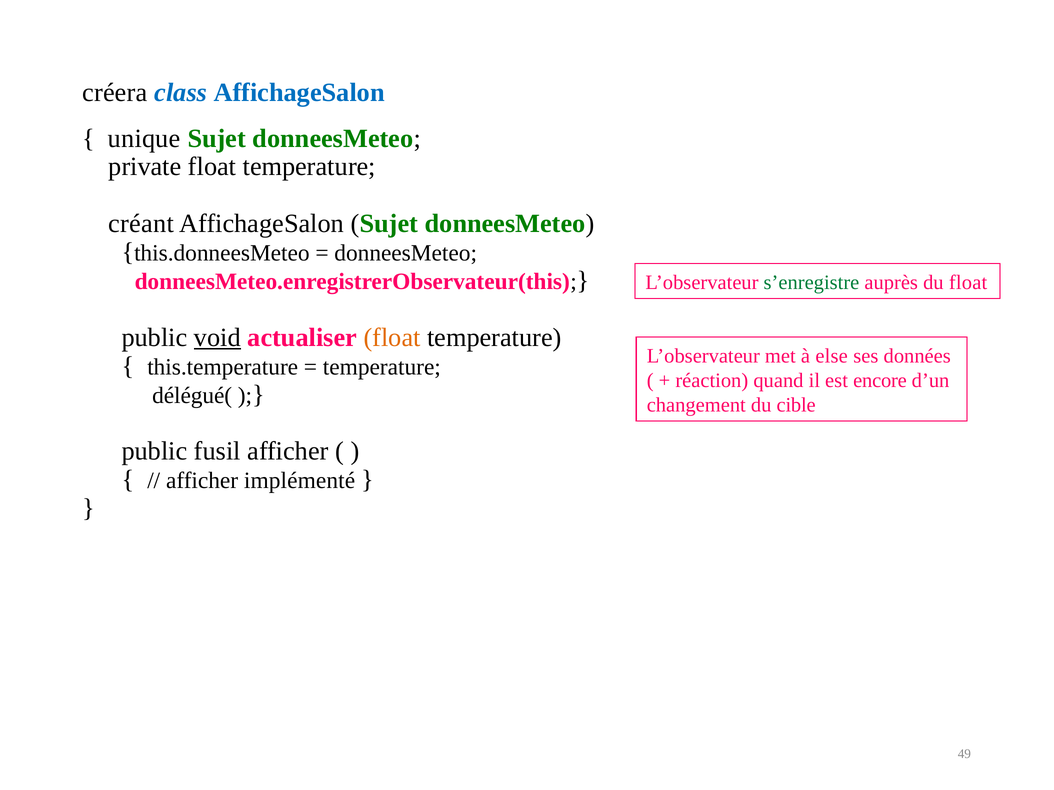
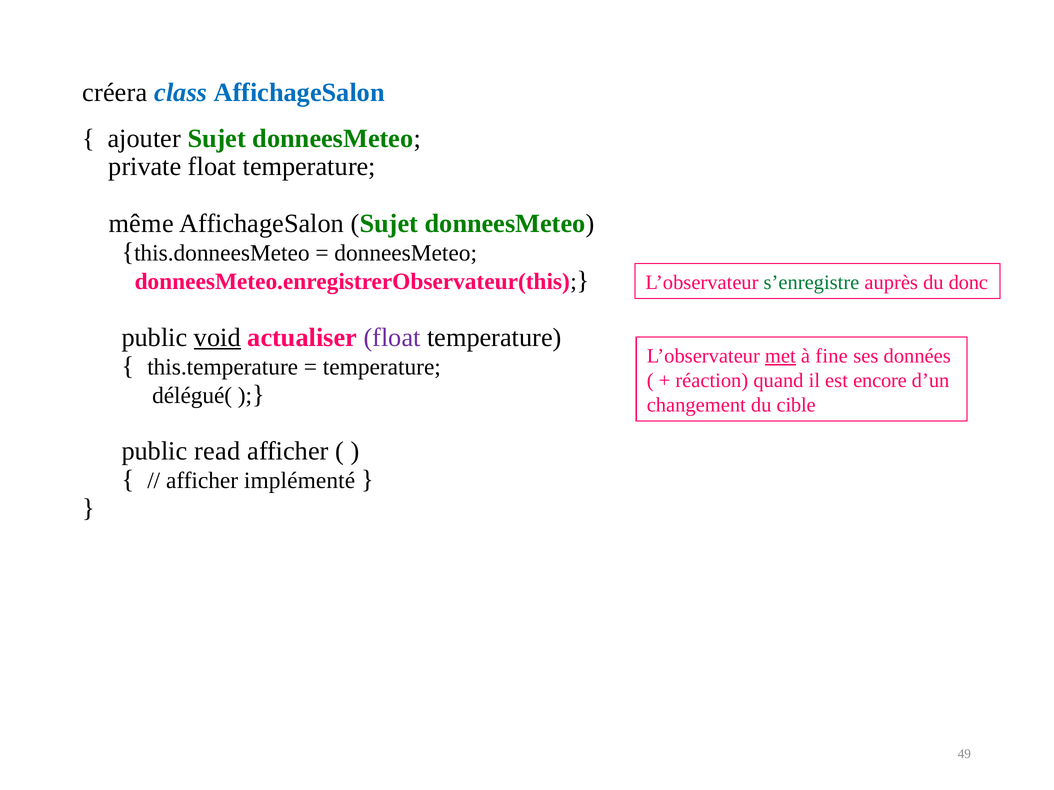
unique: unique -> ajouter
créant: créant -> même
du float: float -> donc
float at (392, 338) colour: orange -> purple
met underline: none -> present
else: else -> fine
fusil: fusil -> read
